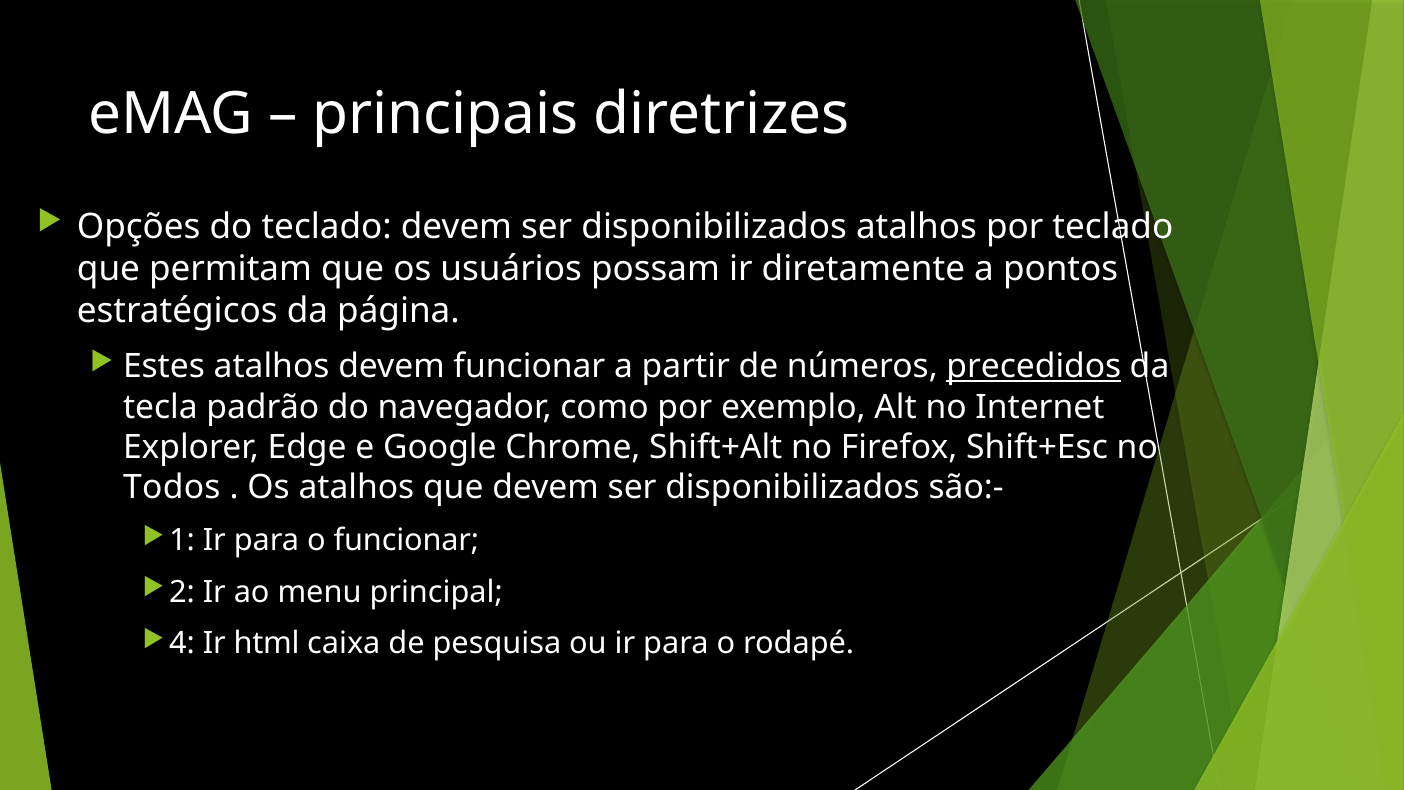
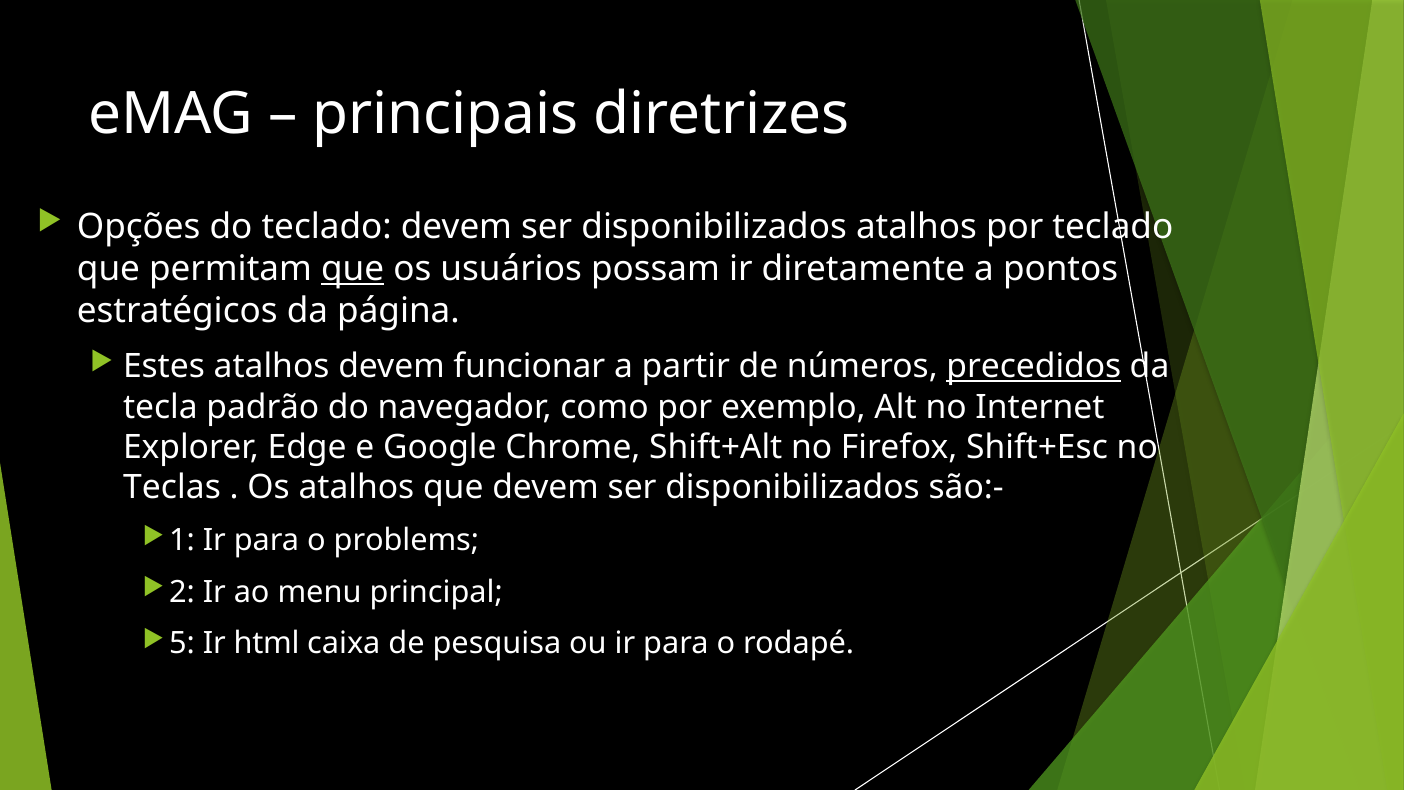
que at (353, 269) underline: none -> present
Todos: Todos -> Teclas
o funcionar: funcionar -> problems
4: 4 -> 5
